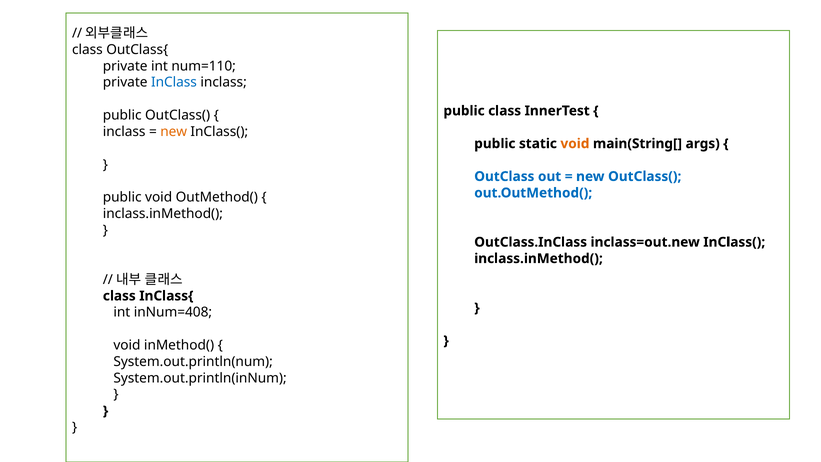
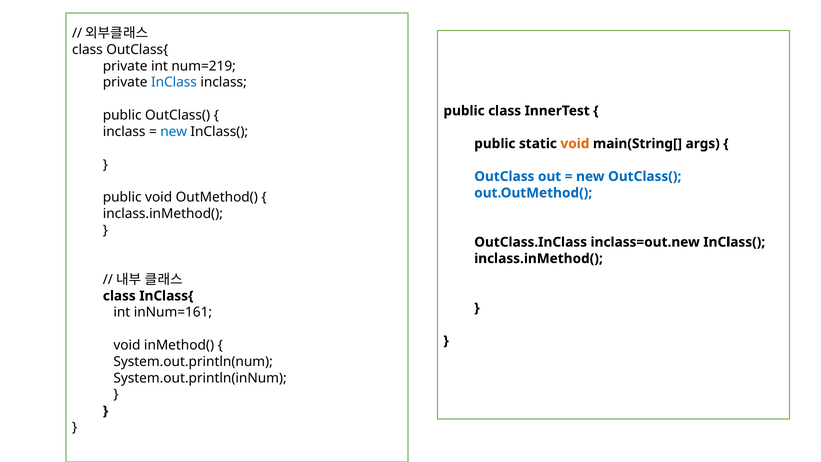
num=110: num=110 -> num=219
new at (174, 132) colour: orange -> blue
inNum=408: inNum=408 -> inNum=161
